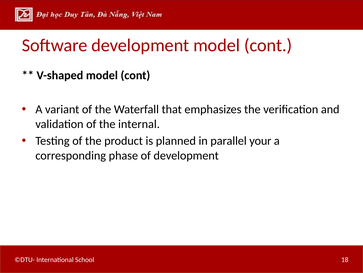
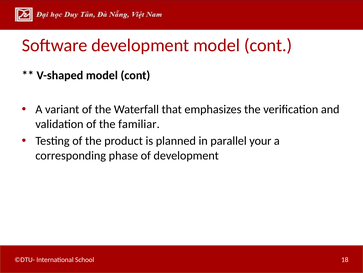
internal: internal -> familiar
